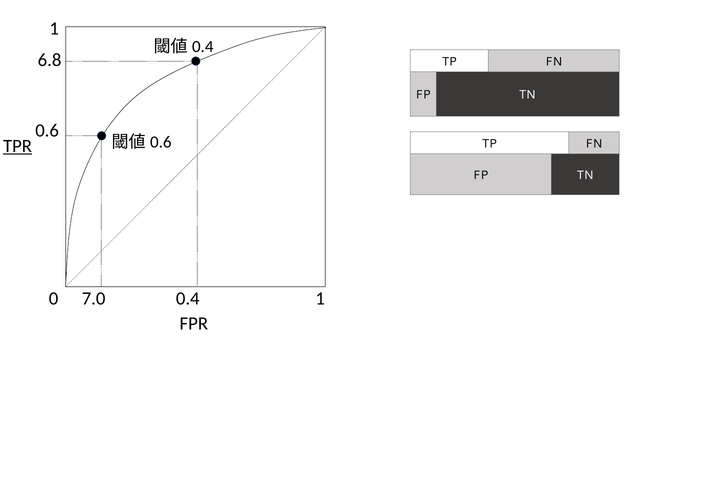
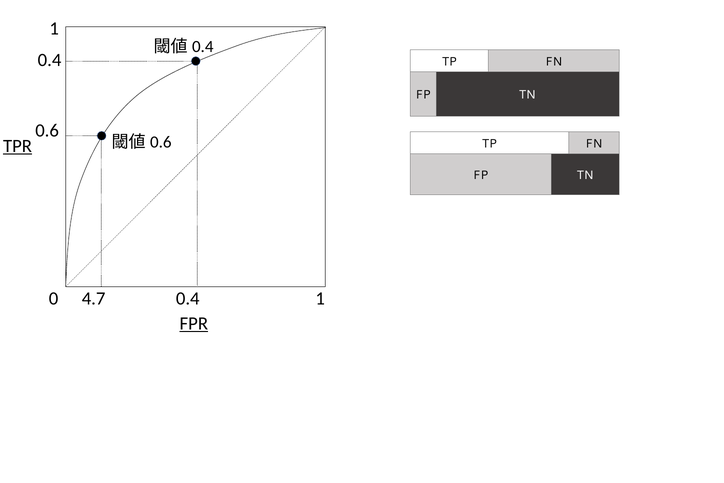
6.8 at (50, 60): 6.8 -> 0.4
7.0: 7.0 -> 4.7
FPR underline: none -> present
